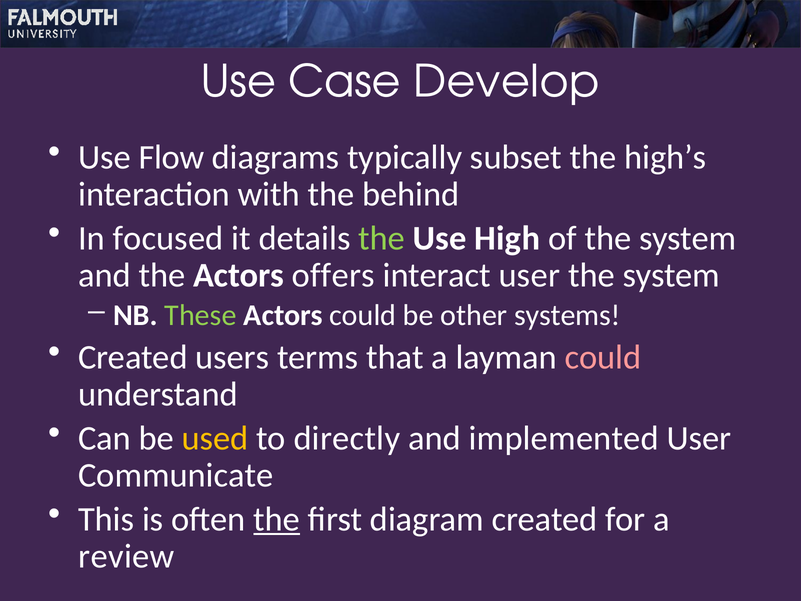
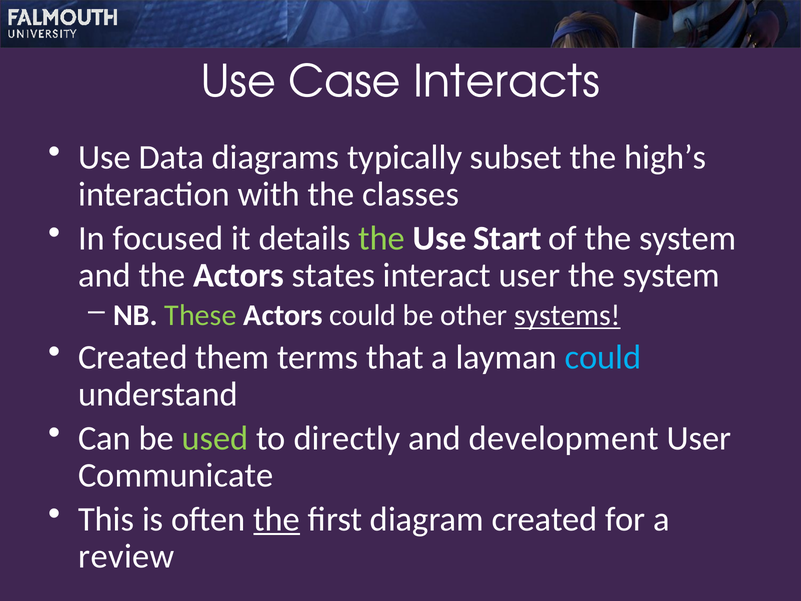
Develop: Develop -> Interacts
Flow: Flow -> Data
behind: behind -> classes
High: High -> Start
offers: offers -> states
systems underline: none -> present
users: users -> them
could at (603, 357) colour: pink -> light blue
used colour: yellow -> light green
implemented: implemented -> development
